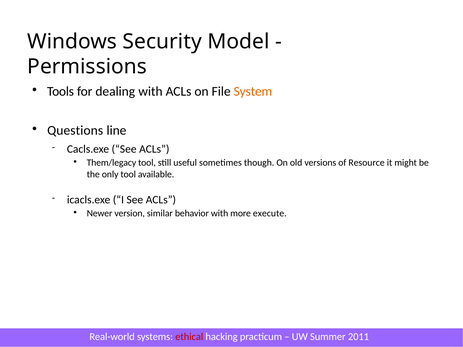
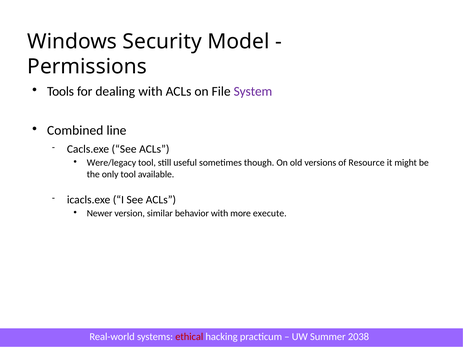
System colour: orange -> purple
Questions: Questions -> Combined
Them/legacy: Them/legacy -> Were/legacy
2011: 2011 -> 2038
